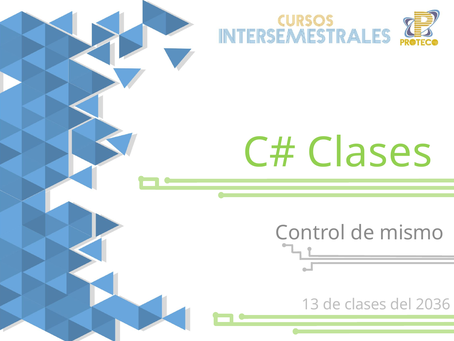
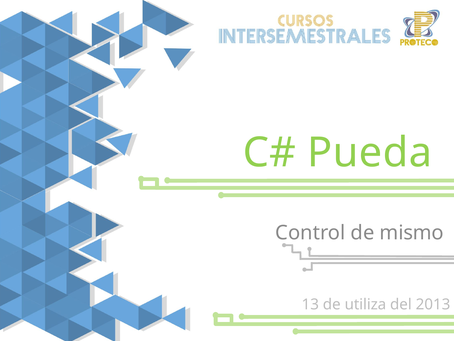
Clases at (370, 152): Clases -> Pueda
de clases: clases -> utiliza
2036: 2036 -> 2013
